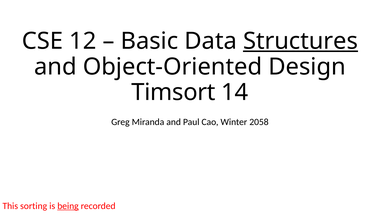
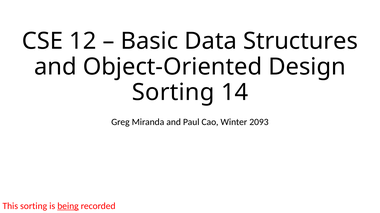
Structures underline: present -> none
Timsort at (173, 93): Timsort -> Sorting
2058: 2058 -> 2093
